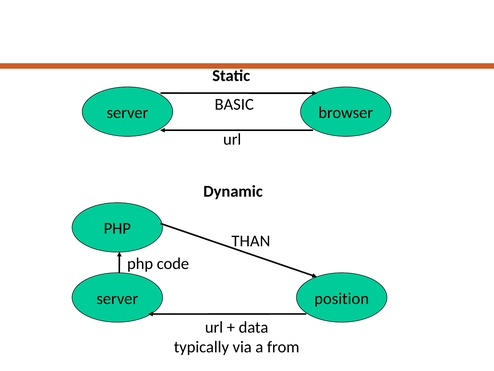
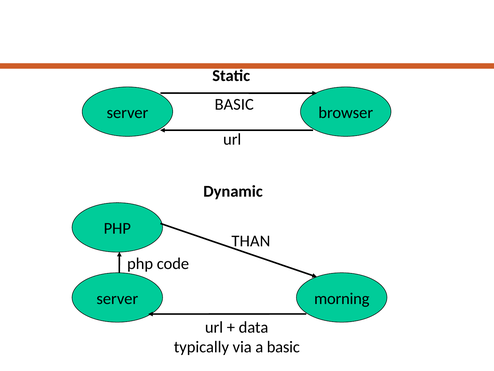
position: position -> morning
a from: from -> basic
